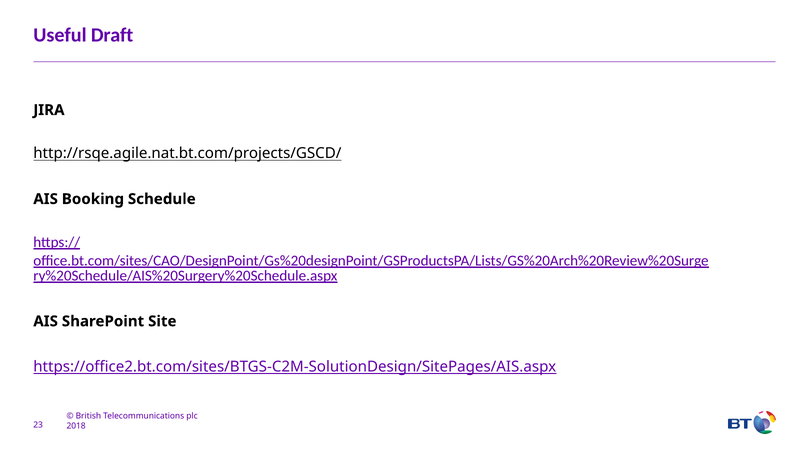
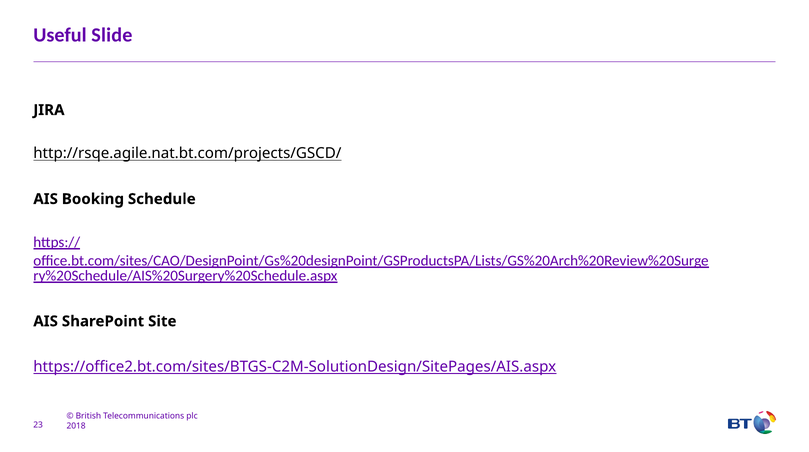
Draft: Draft -> Slide
